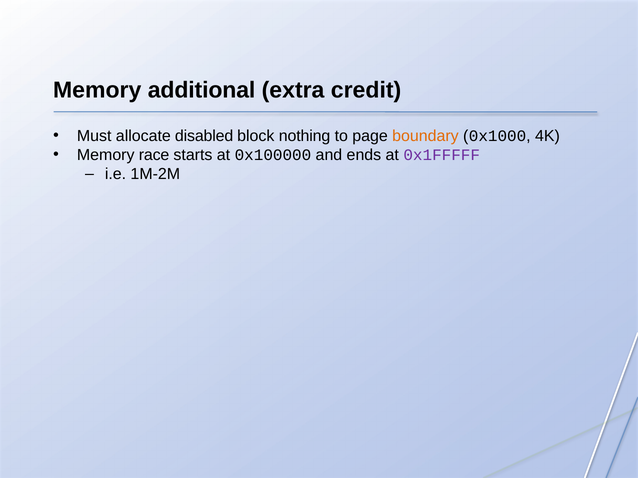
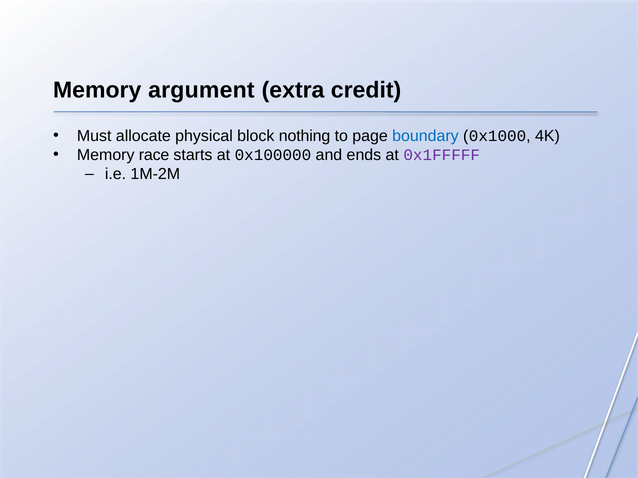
additional: additional -> argument
disabled: disabled -> physical
boundary colour: orange -> blue
